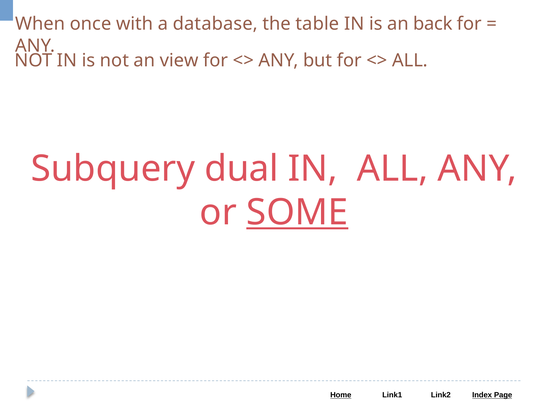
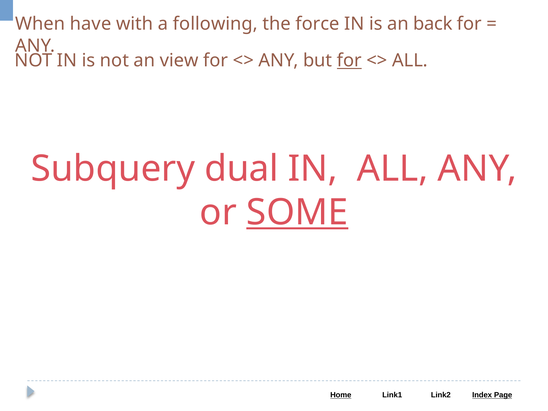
once: once -> have
database: database -> following
table: table -> force
for at (349, 61) underline: none -> present
